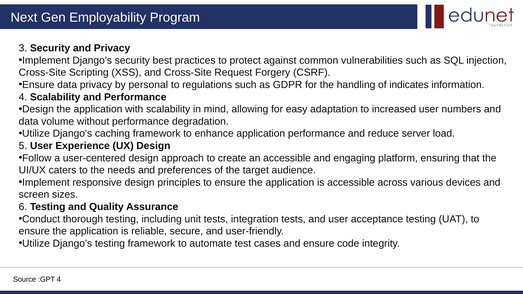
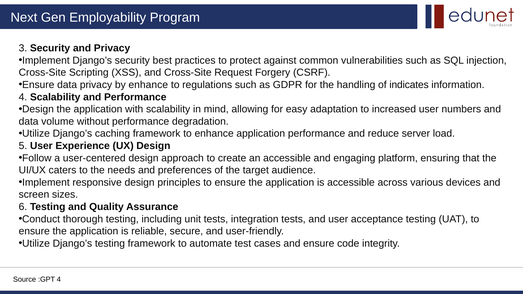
by personal: personal -> enhance
